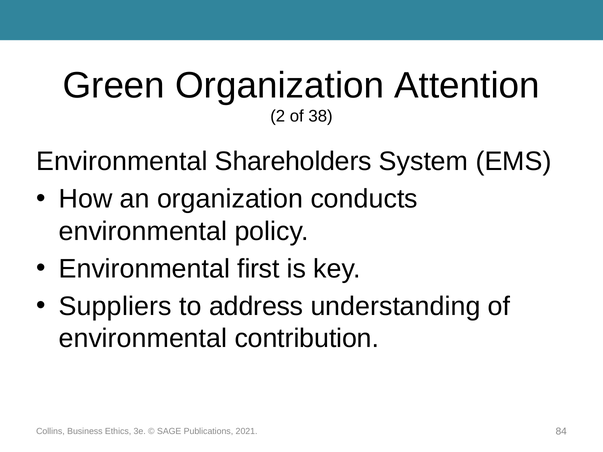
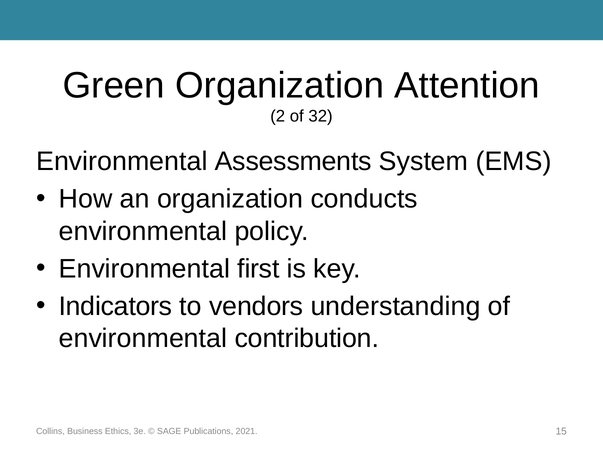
38: 38 -> 32
Shareholders: Shareholders -> Assessments
Suppliers: Suppliers -> Indicators
address: address -> vendors
84: 84 -> 15
